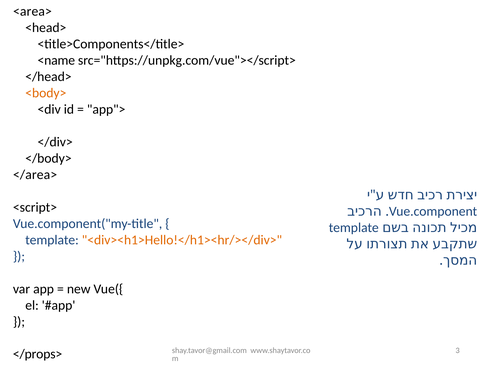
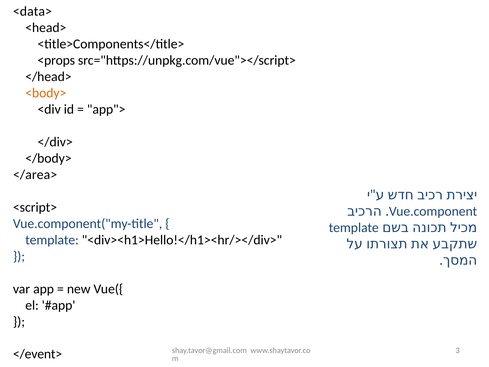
<area>: <area> -> <data>
<name: <name -> <props
<div><h1>Hello!</h1><hr/></div> colour: orange -> black
</props>: </props> -> </event>
